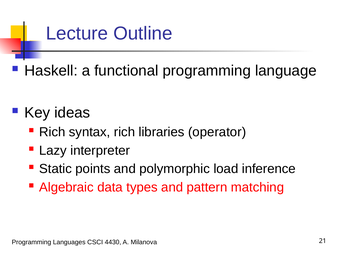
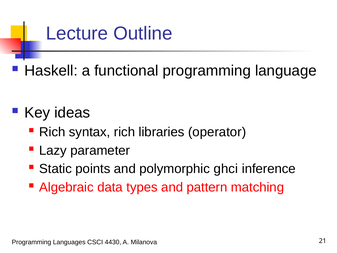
interpreter: interpreter -> parameter
load: load -> ghci
